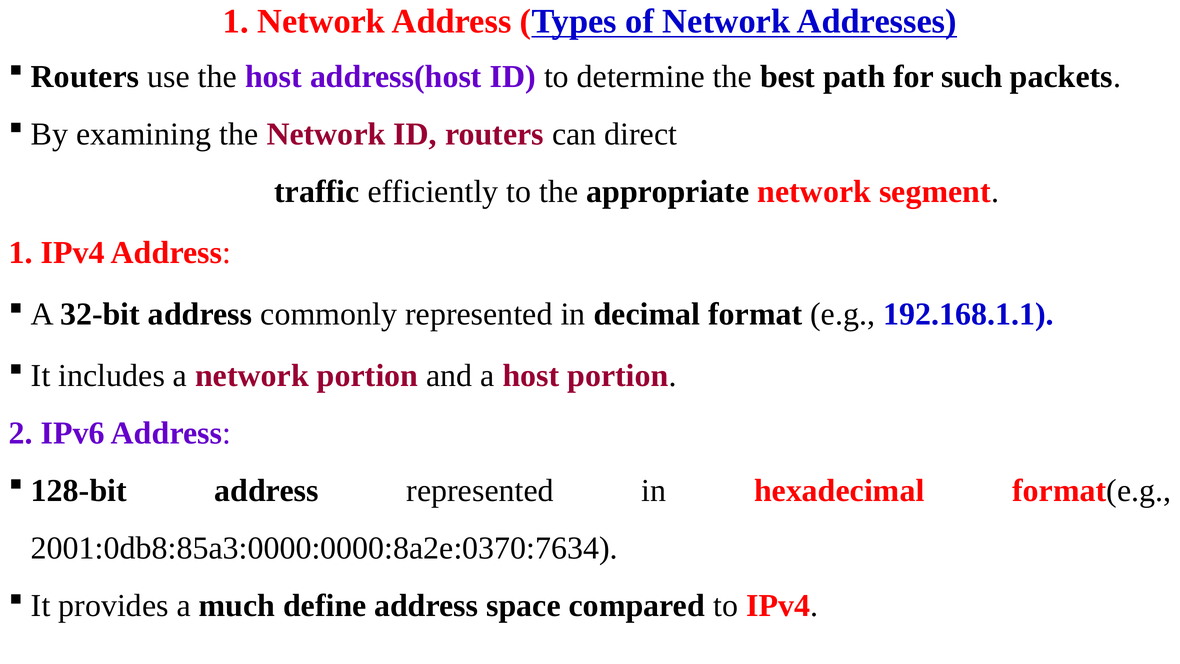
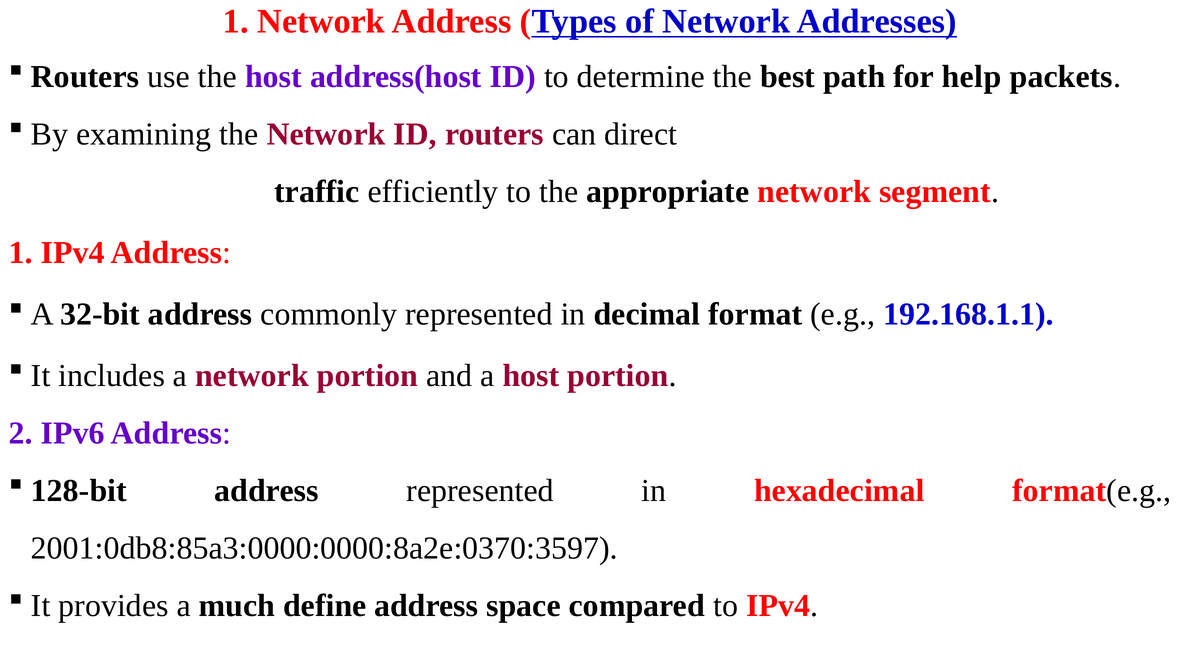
such: such -> help
2001:0db8:85a3:0000:0000:8a2e:0370:7634: 2001:0db8:85a3:0000:0000:8a2e:0370:7634 -> 2001:0db8:85a3:0000:0000:8a2e:0370:3597
